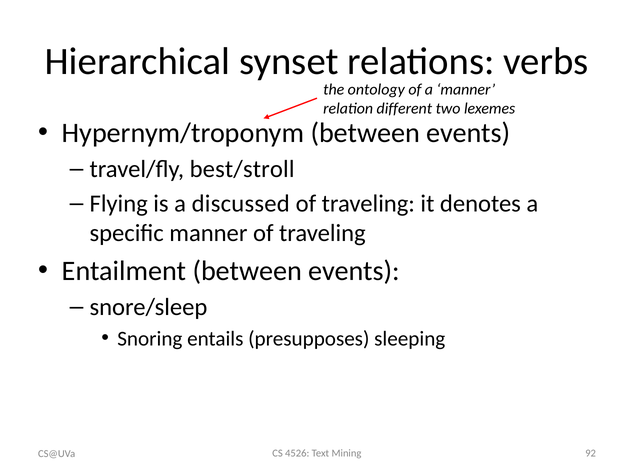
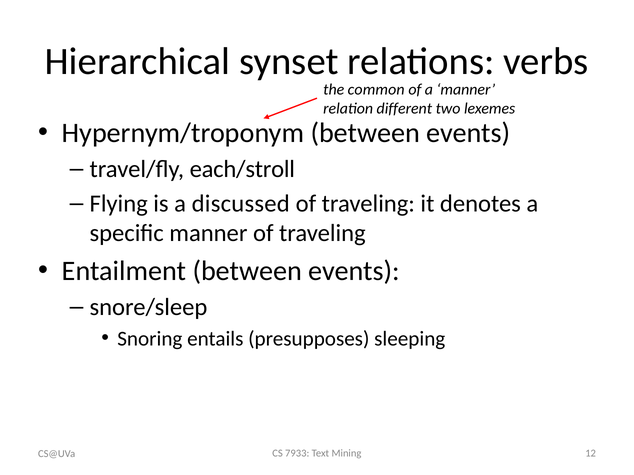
ontology: ontology -> common
best/stroll: best/stroll -> each/stroll
4526: 4526 -> 7933
92: 92 -> 12
